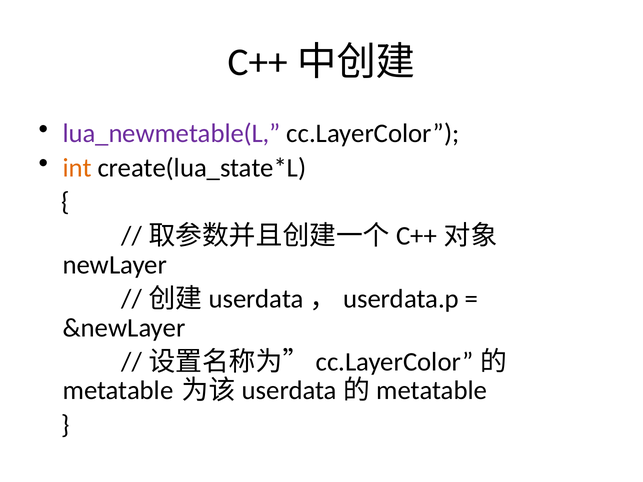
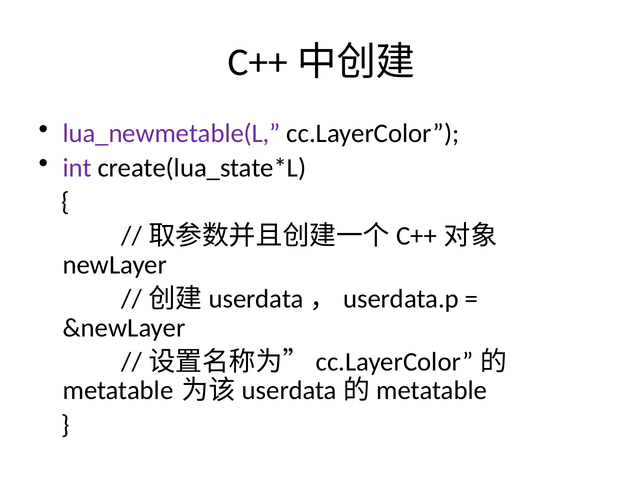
int colour: orange -> purple
